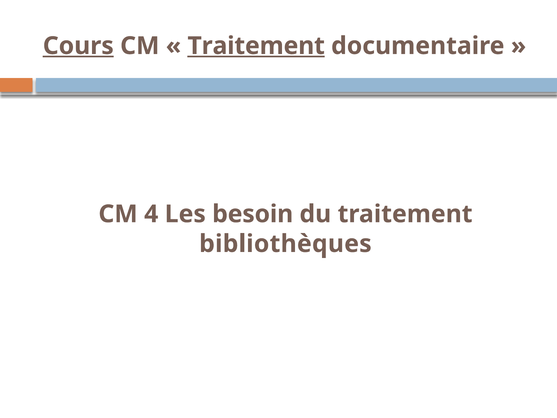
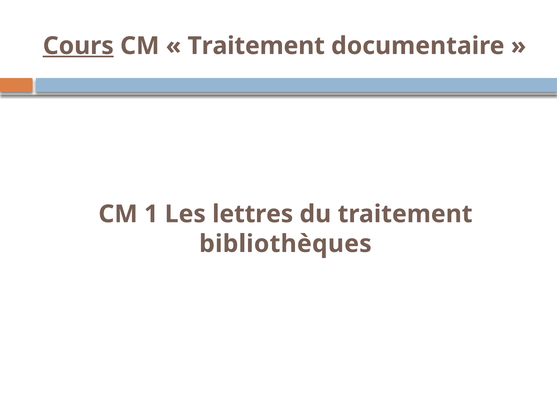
Traitement at (256, 46) underline: present -> none
4: 4 -> 1
besoin: besoin -> lettres
